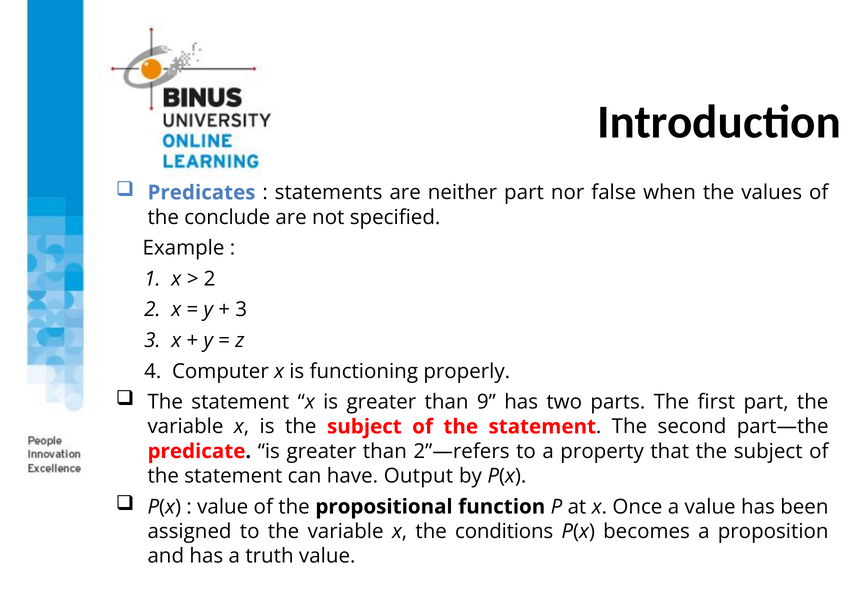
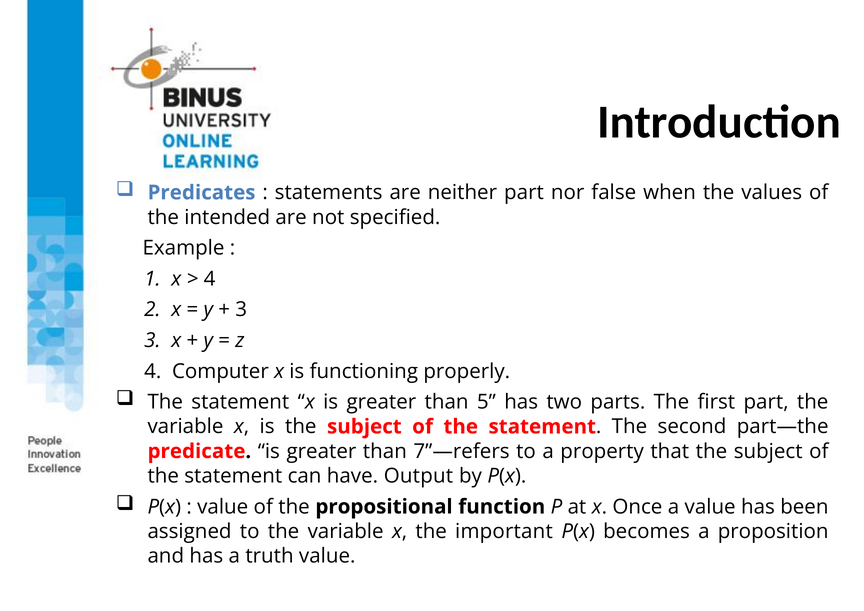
conclude: conclude -> intended
2 at (210, 279): 2 -> 4
9: 9 -> 5
2”—refers: 2”—refers -> 7”—refers
conditions: conditions -> important
